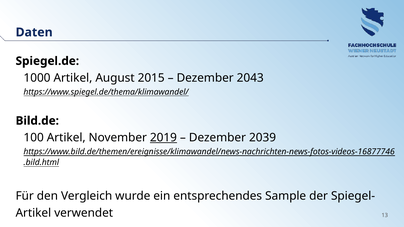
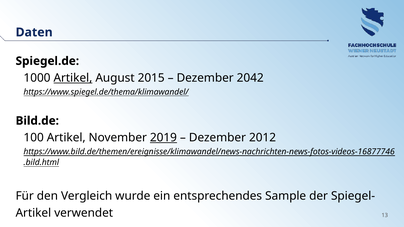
Artikel at (73, 78) underline: none -> present
2043: 2043 -> 2042
2039: 2039 -> 2012
